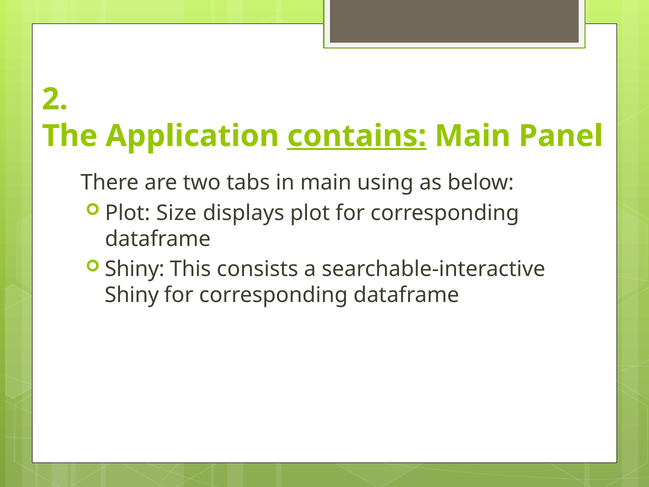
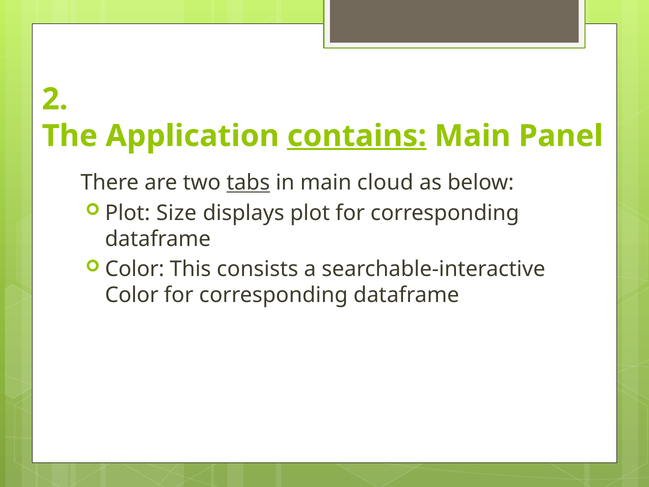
tabs underline: none -> present
using: using -> cloud
Shiny at (135, 269): Shiny -> Color
Shiny at (132, 295): Shiny -> Color
